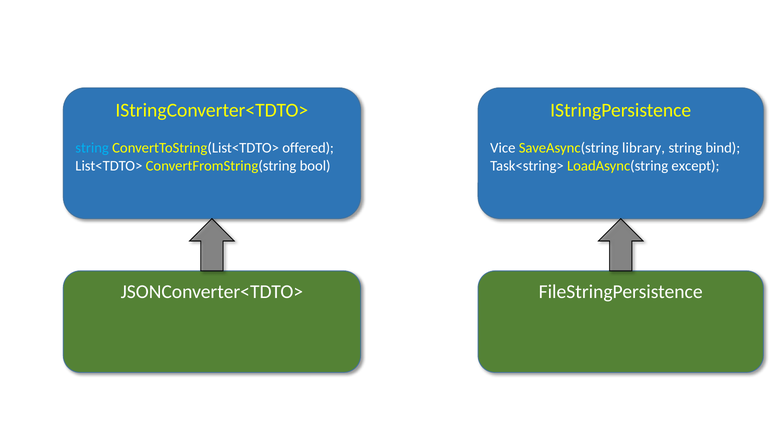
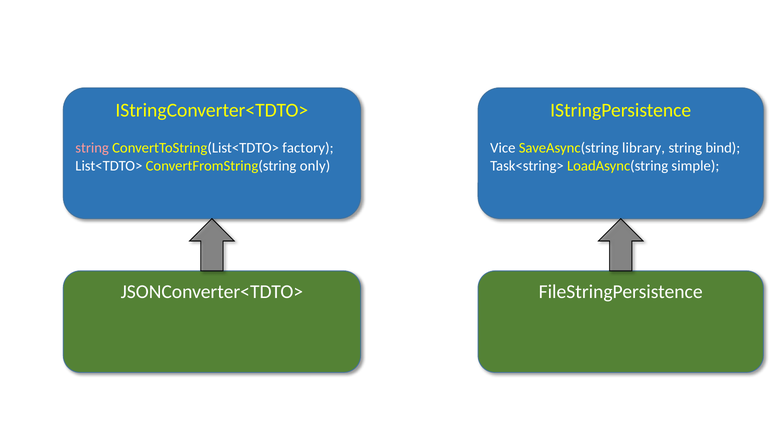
string at (92, 148) colour: light blue -> pink
offered: offered -> factory
bool: bool -> only
except: except -> simple
